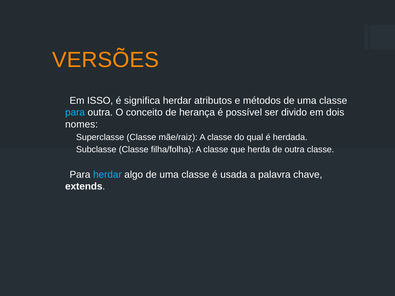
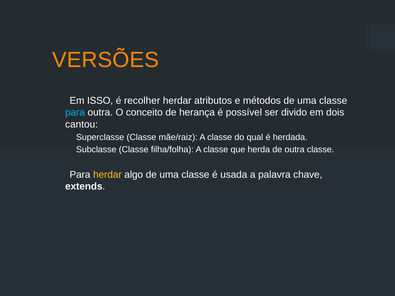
significa: significa -> recolher
nomes: nomes -> cantou
herdar at (107, 175) colour: light blue -> yellow
